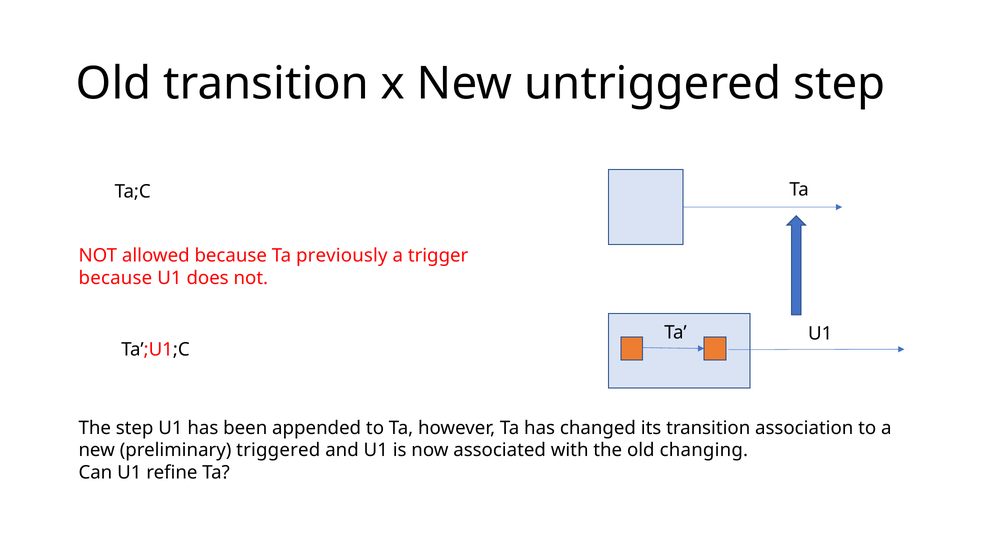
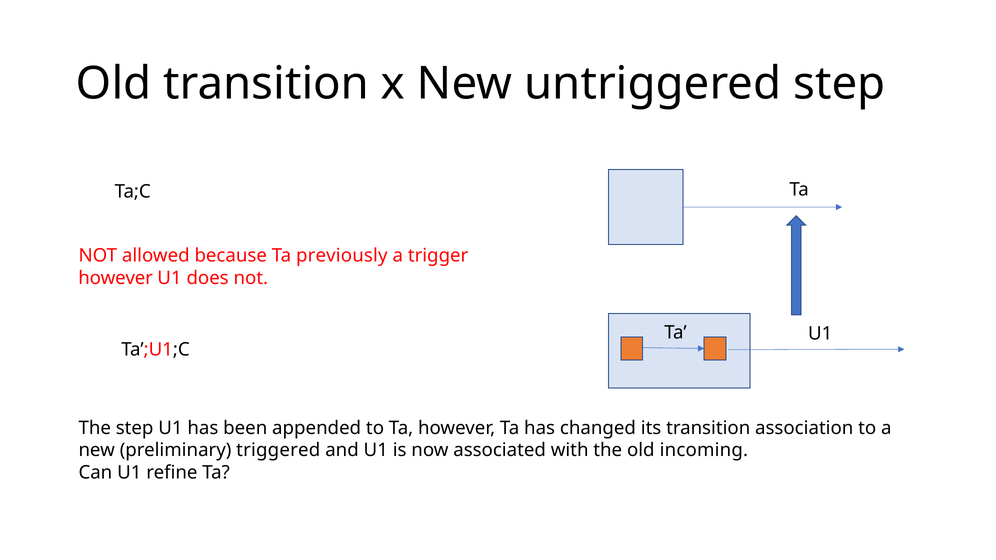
because at (115, 278): because -> however
changing: changing -> incoming
